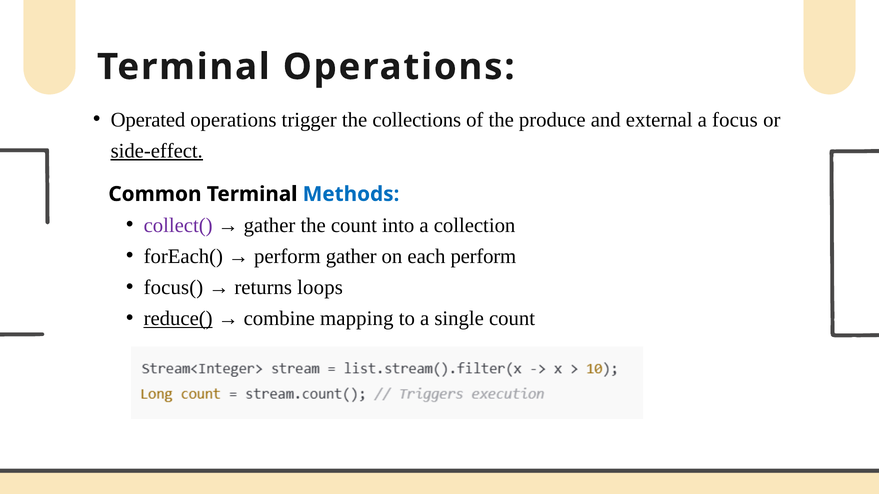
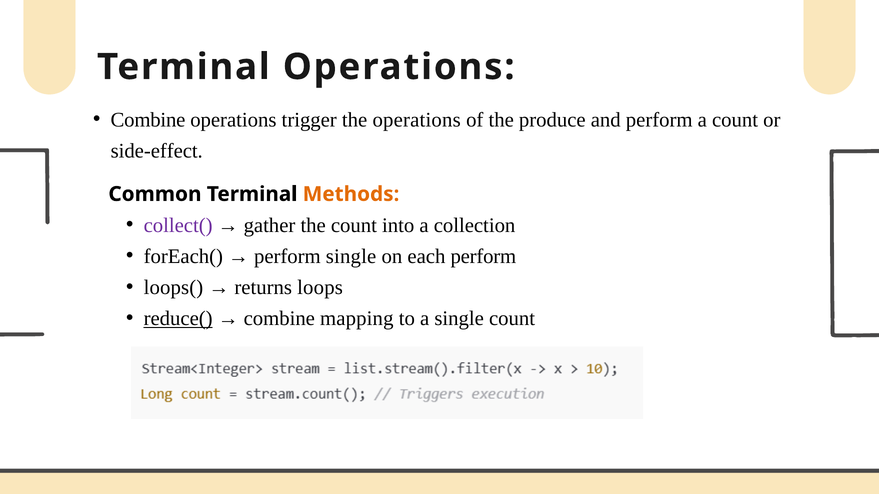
Operated at (148, 120): Operated -> Combine
the collections: collections -> operations
and external: external -> perform
a focus: focus -> count
side-effect underline: present -> none
Methods colour: blue -> orange
perform gather: gather -> single
focus(: focus( -> loops(
